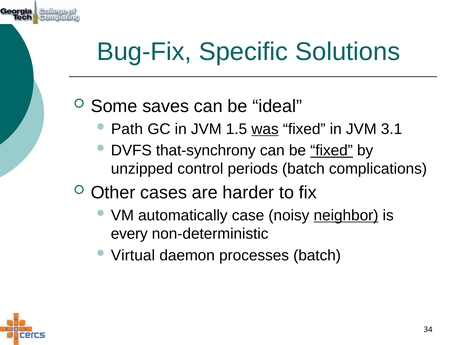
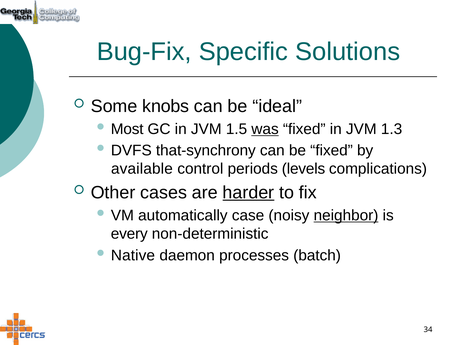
saves: saves -> knobs
Path: Path -> Most
3.1: 3.1 -> 1.3
fixed at (332, 151) underline: present -> none
unzipped: unzipped -> available
periods batch: batch -> levels
harder underline: none -> present
Virtual: Virtual -> Native
